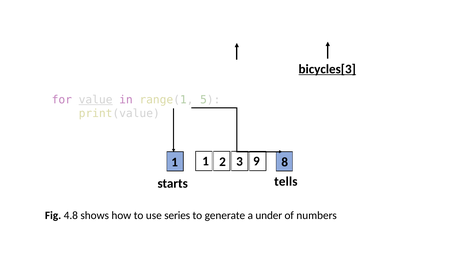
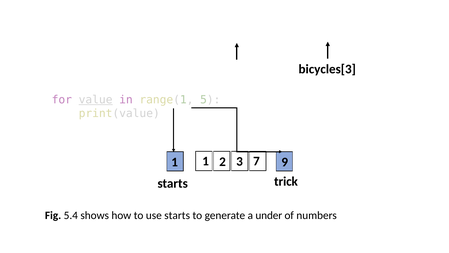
bicycles[3 underline: present -> none
9: 9 -> 7
8: 8 -> 9
tells: tells -> trick
4.8: 4.8 -> 5.4
use series: series -> starts
